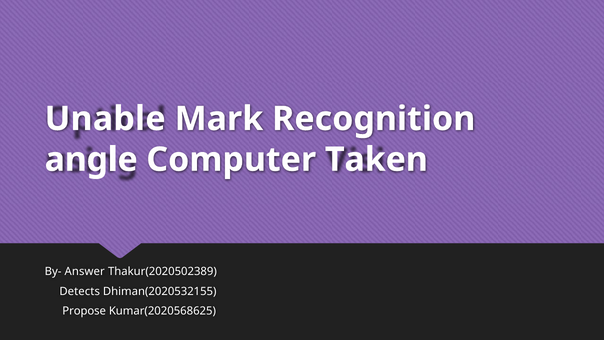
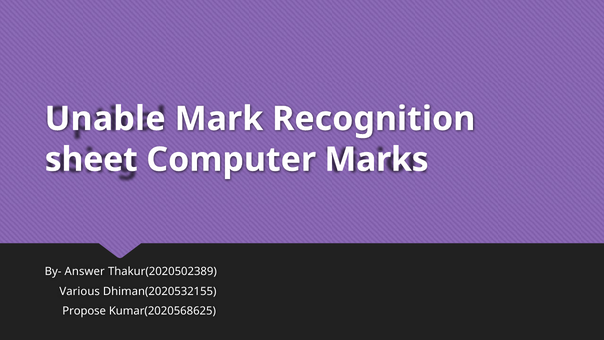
angle: angle -> sheet
Taken: Taken -> Marks
Detects: Detects -> Various
